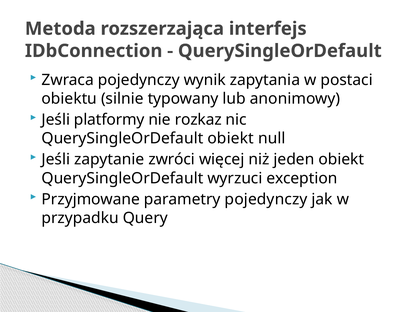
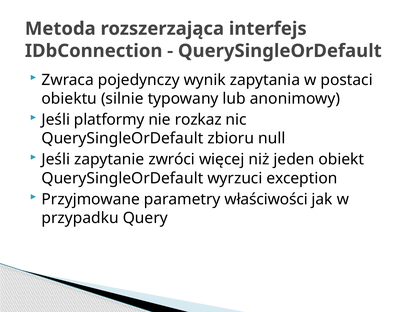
QuerySingleOrDefault obiekt: obiekt -> zbioru
parametry pojedynczy: pojedynczy -> właściwości
